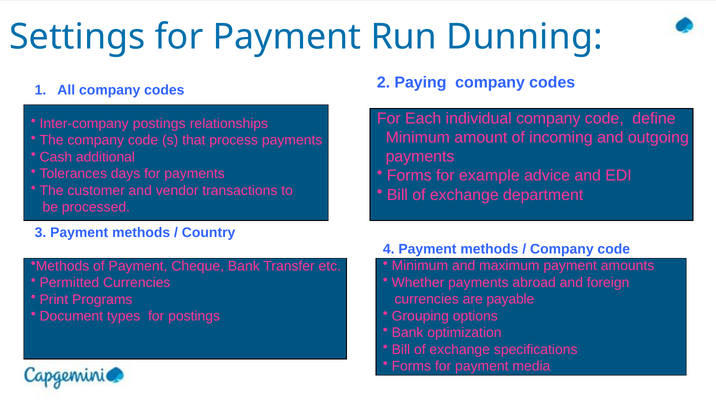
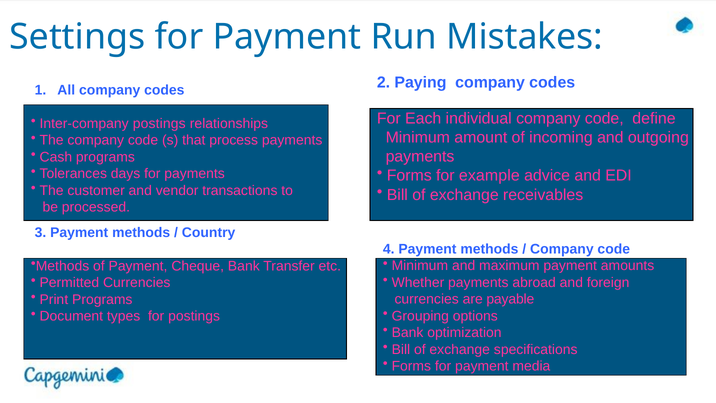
Dunning: Dunning -> Mistakes
Cash additional: additional -> programs
department: department -> receivables
